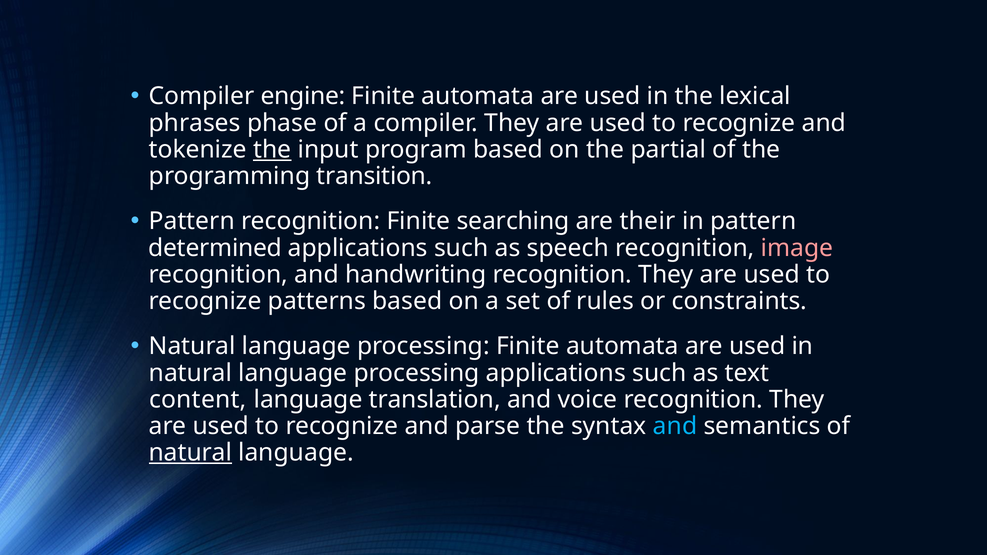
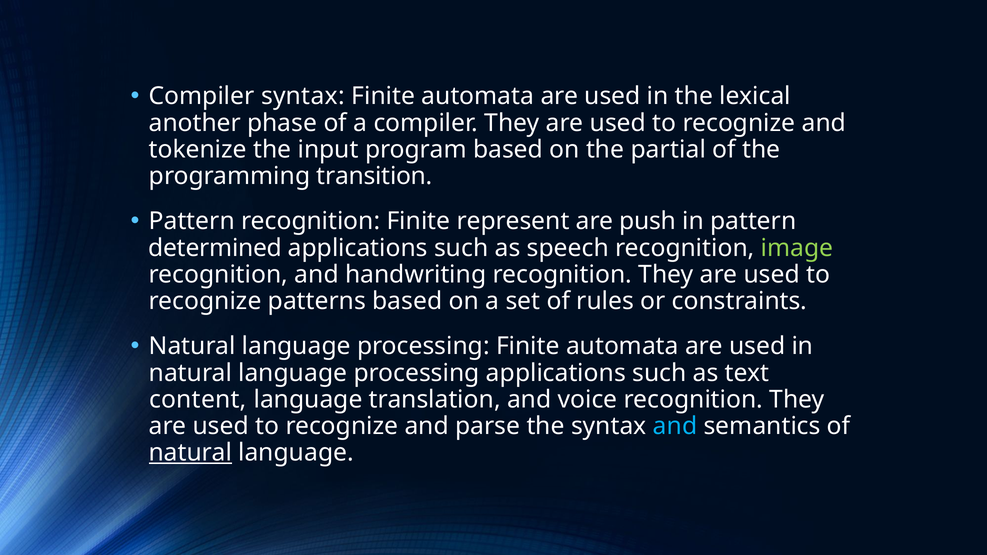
Compiler engine: engine -> syntax
phrases: phrases -> another
the at (272, 150) underline: present -> none
searching: searching -> represent
their: their -> push
image colour: pink -> light green
